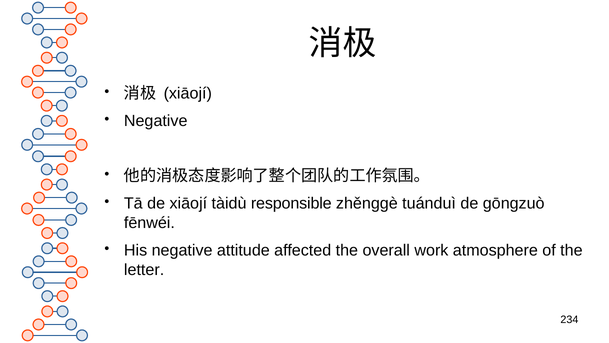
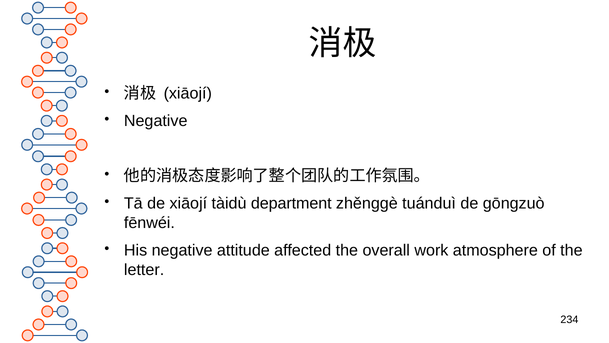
responsible: responsible -> department
